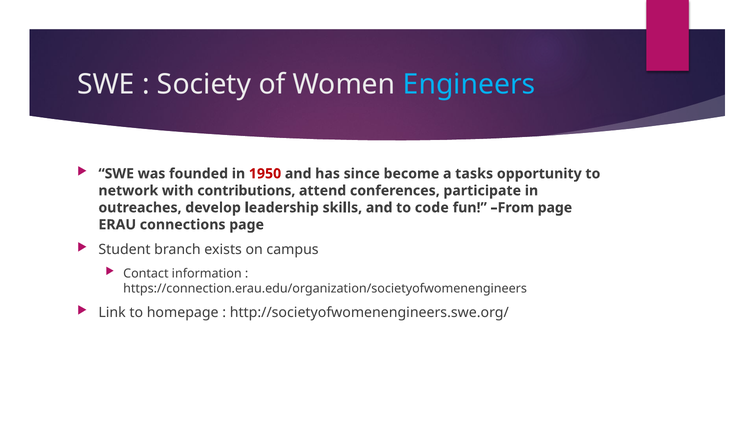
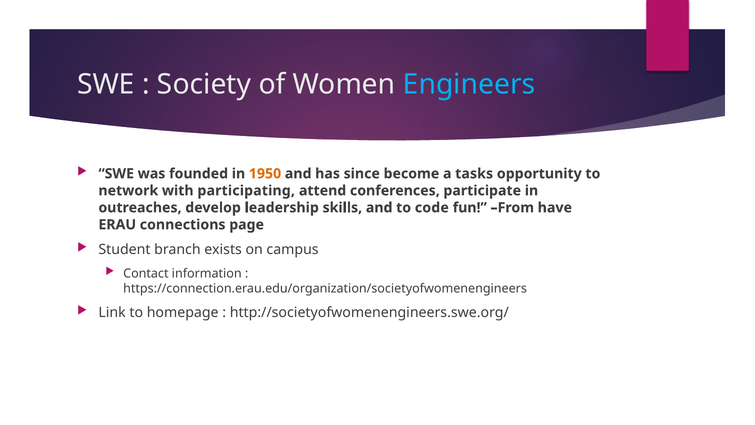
1950 colour: red -> orange
contributions: contributions -> participating
From page: page -> have
